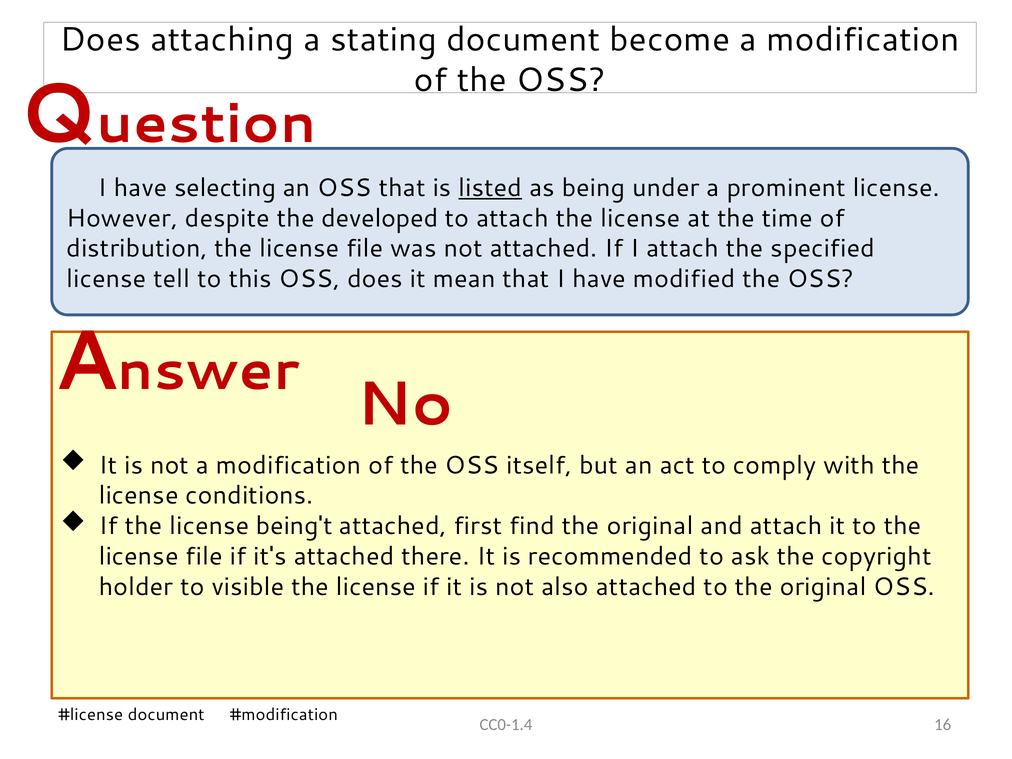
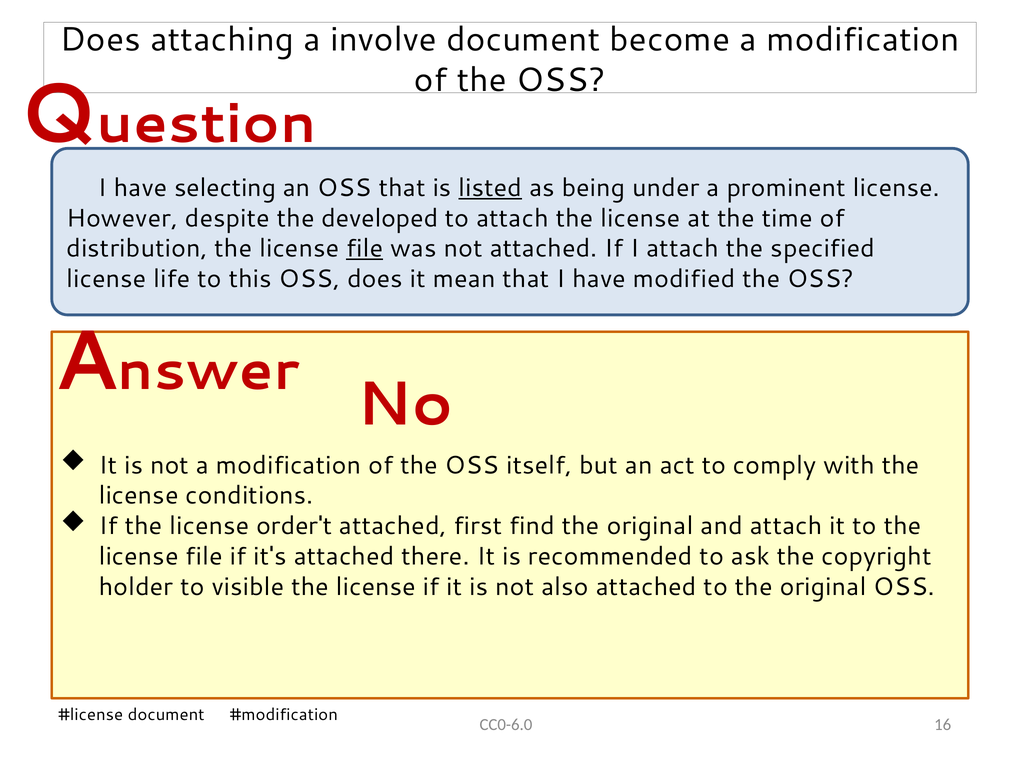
stating: stating -> involve
file at (365, 249) underline: none -> present
tell: tell -> life
being't: being't -> order't
CC0-1.4: CC0-1.4 -> CC0-6.0
